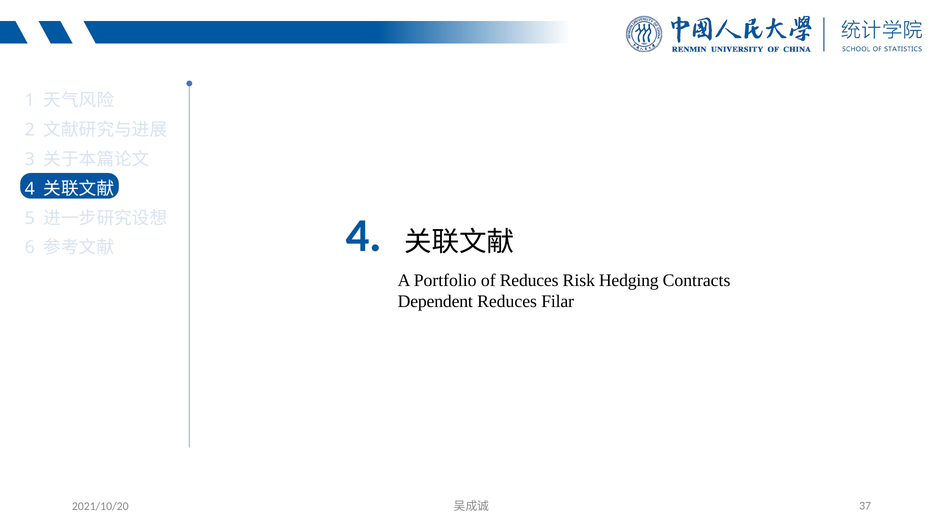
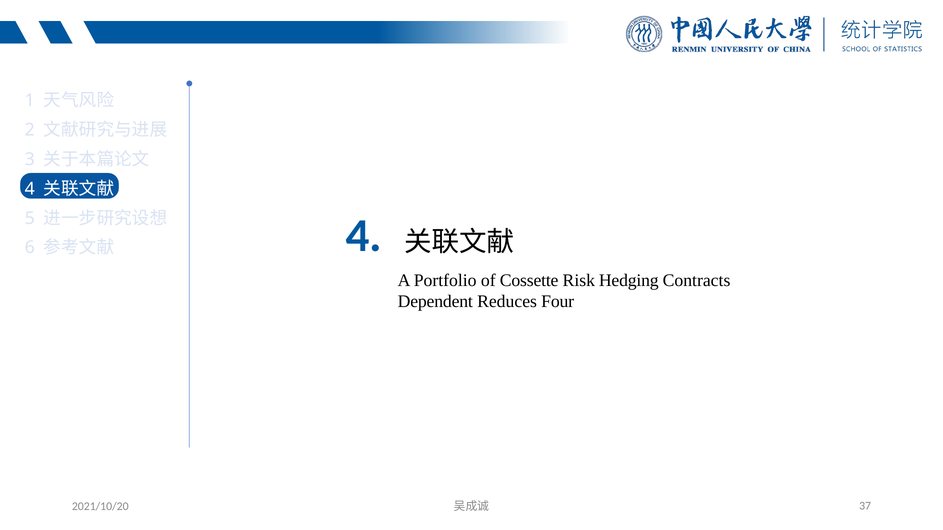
of Reduces: Reduces -> Cossette
Filar: Filar -> Four
